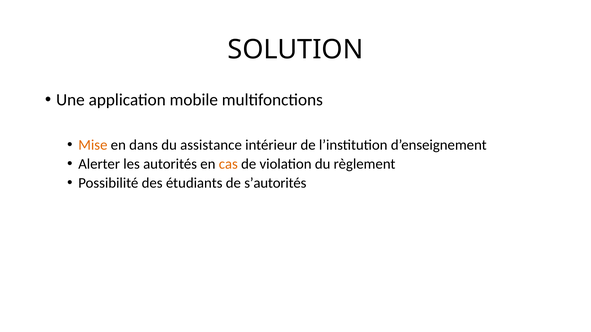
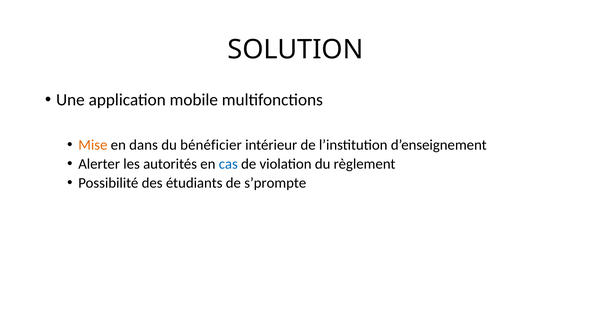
assistance: assistance -> bénéficier
cas colour: orange -> blue
s’autorités: s’autorités -> s’prompte
